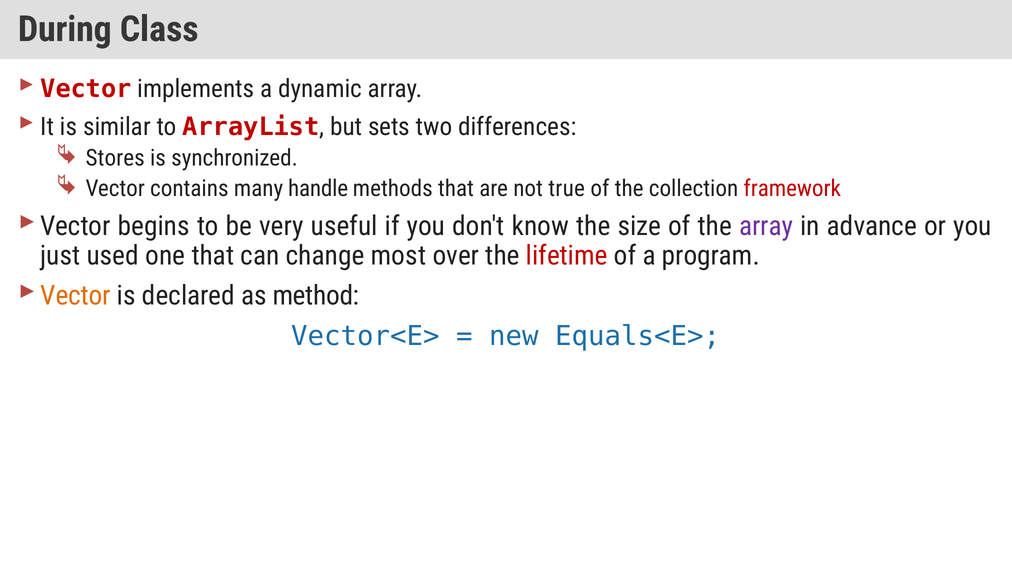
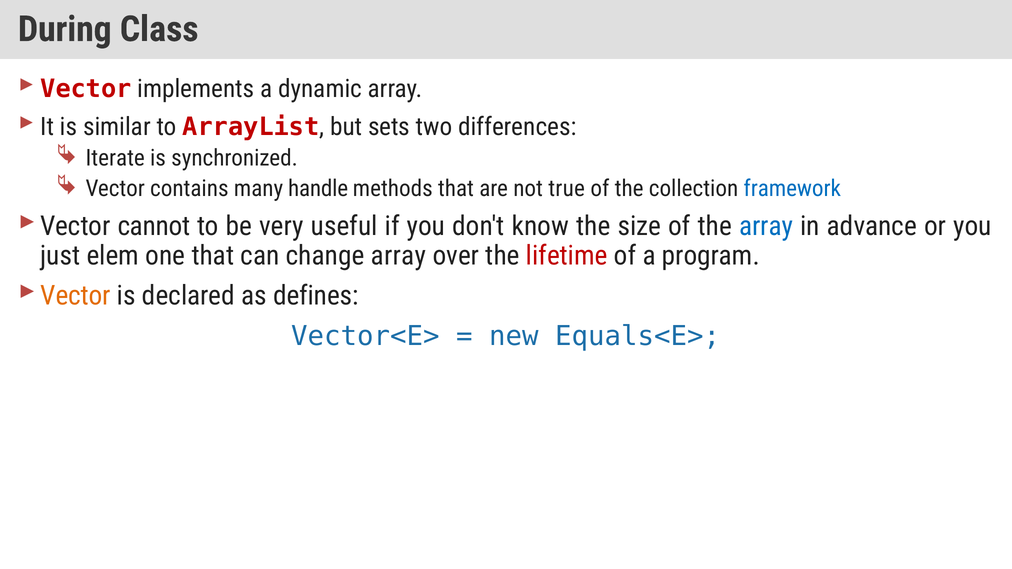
Stores: Stores -> Iterate
framework colour: red -> blue
begins: begins -> cannot
array at (766, 226) colour: purple -> blue
used: used -> elem
change most: most -> array
method: method -> defines
